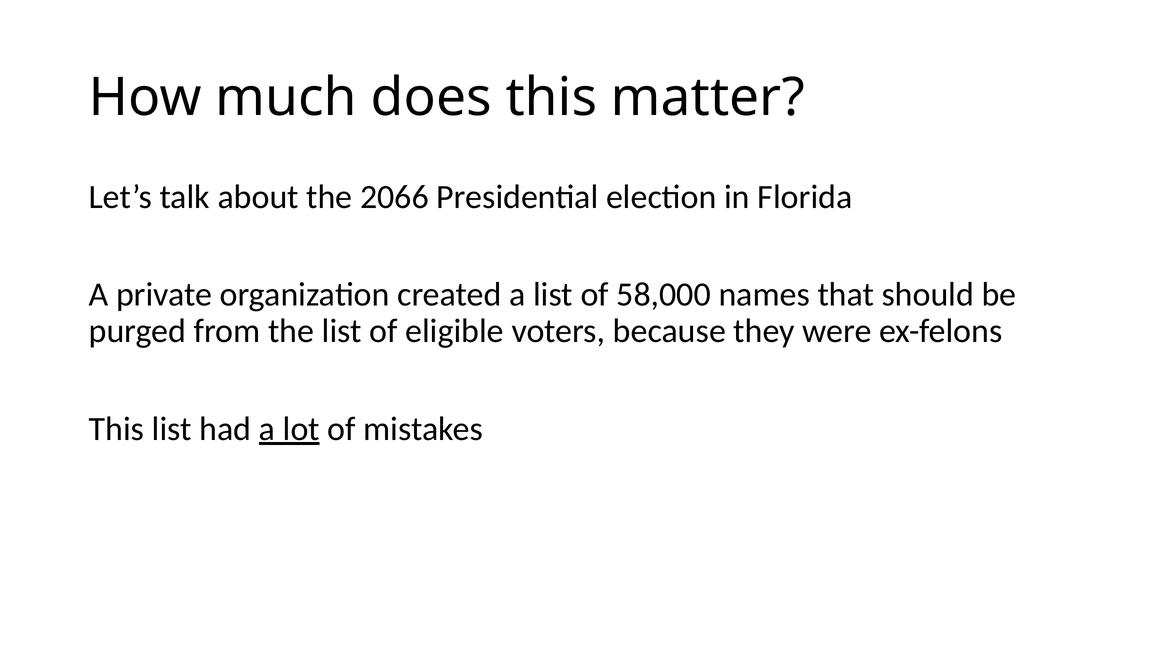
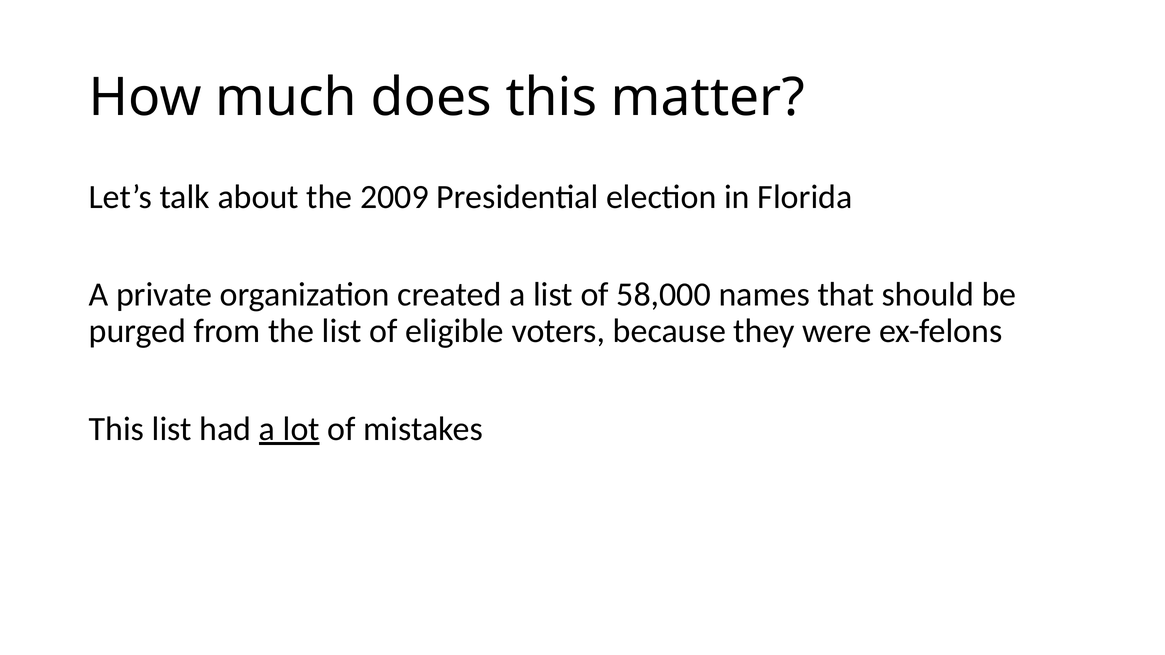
2066: 2066 -> 2009
